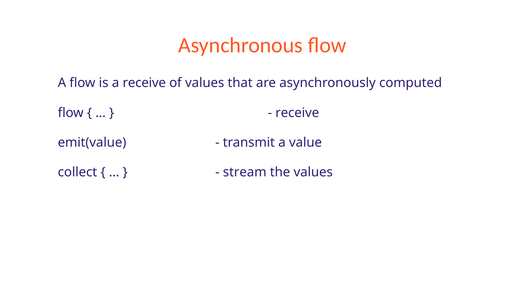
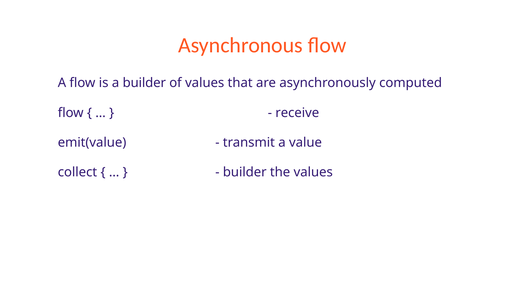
a receive: receive -> builder
stream at (245, 172): stream -> builder
